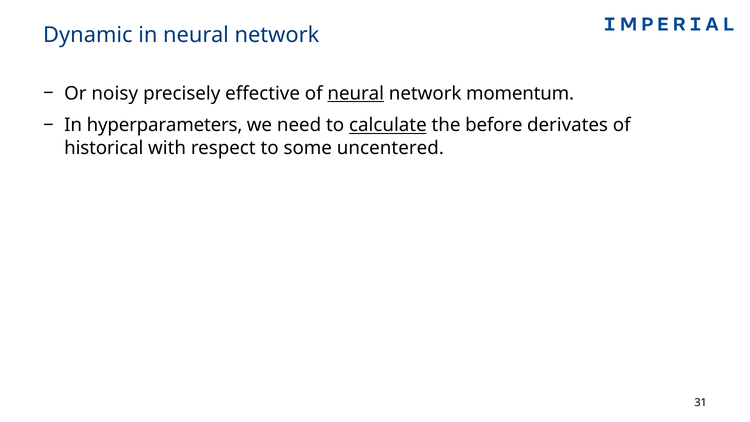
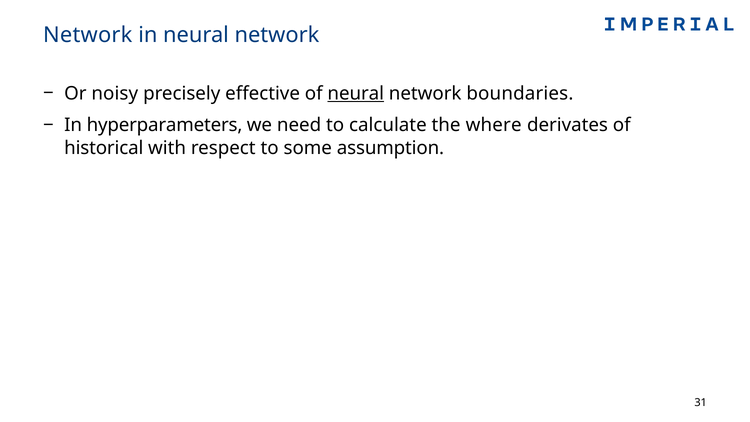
Dynamic at (88, 35): Dynamic -> Network
momentum: momentum -> boundaries
calculate underline: present -> none
before: before -> where
uncentered: uncentered -> assumption
